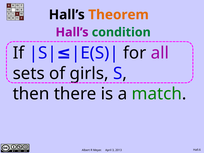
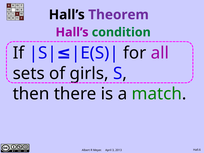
Theorem colour: orange -> purple
